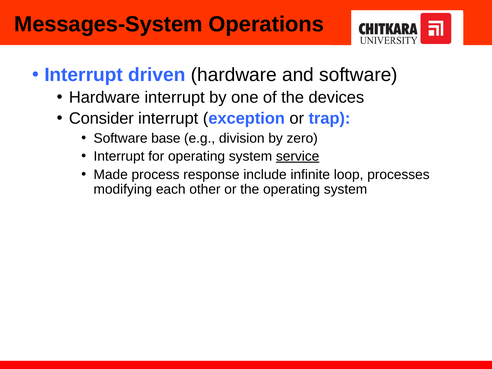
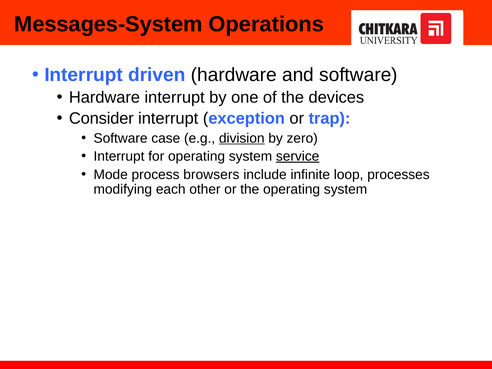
base: base -> case
division underline: none -> present
Made: Made -> Mode
response: response -> browsers
